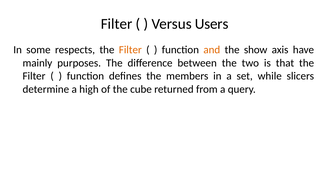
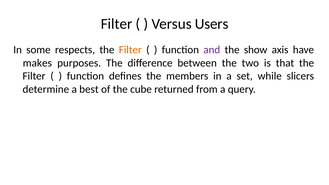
and colour: orange -> purple
mainly: mainly -> makes
high: high -> best
